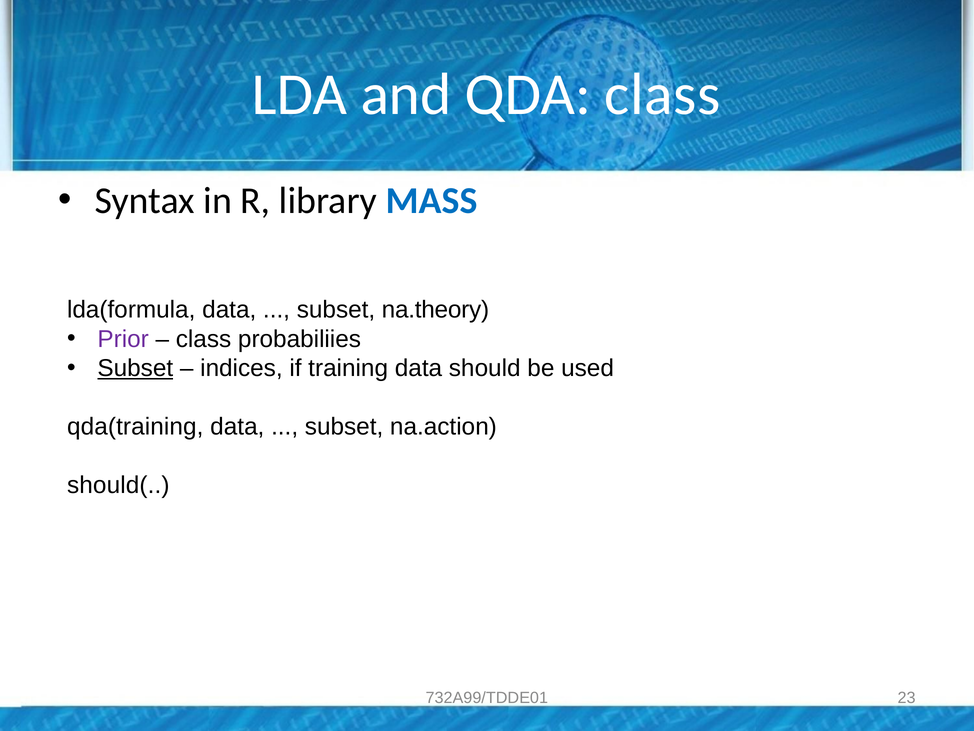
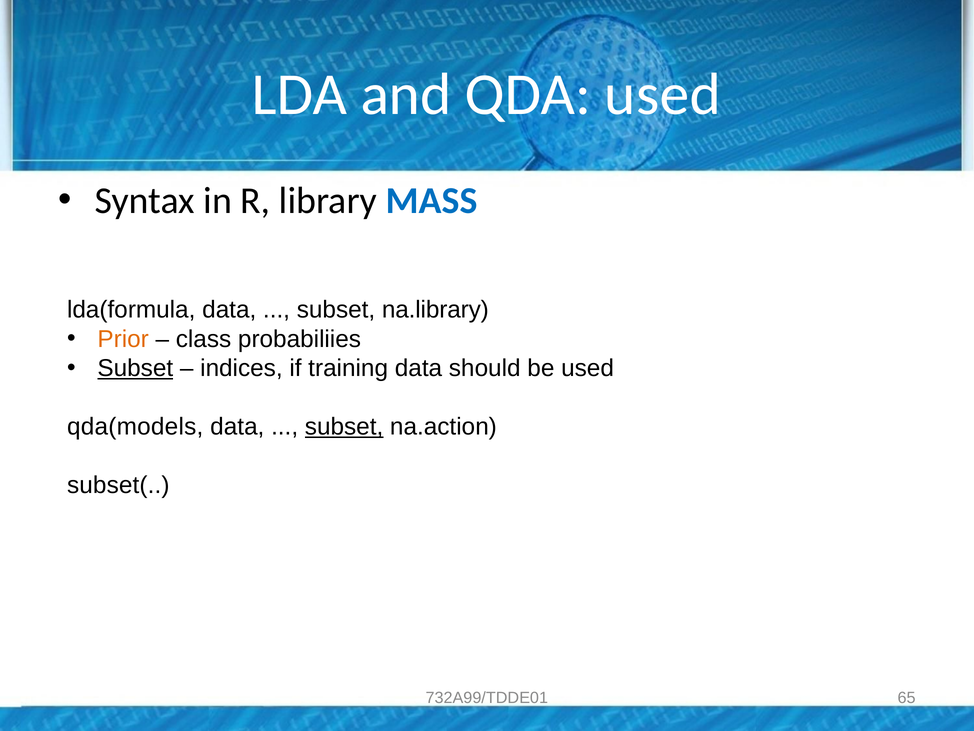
QDA class: class -> used
na.theory: na.theory -> na.library
Prior colour: purple -> orange
qda(training: qda(training -> qda(models
subset at (344, 427) underline: none -> present
should(: should( -> subset(
23: 23 -> 65
